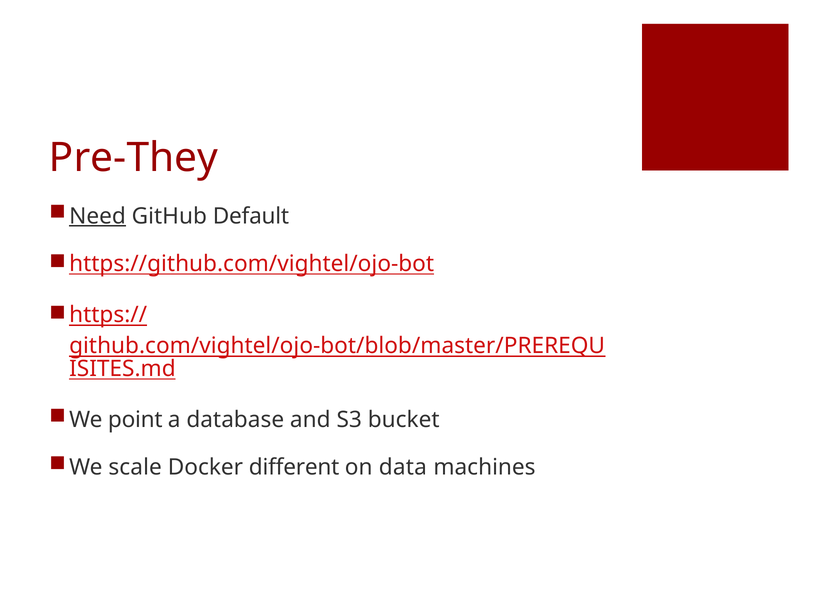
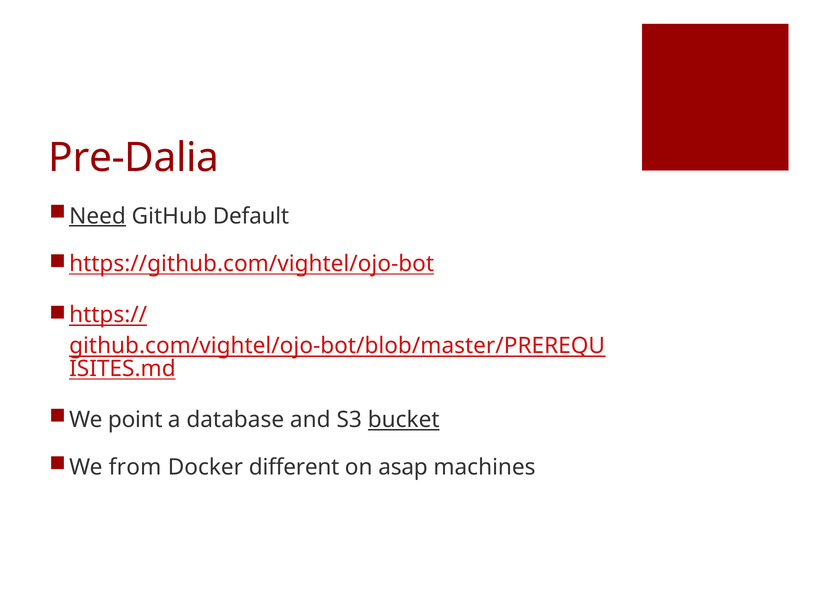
Pre-They: Pre-They -> Pre-Dalia
bucket underline: none -> present
scale: scale -> from
data: data -> asap
